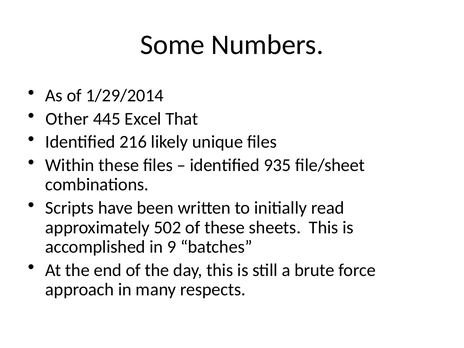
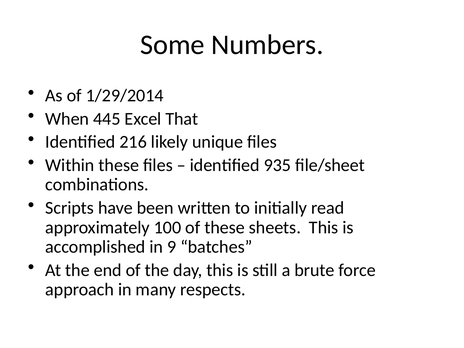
Other: Other -> When
502: 502 -> 100
